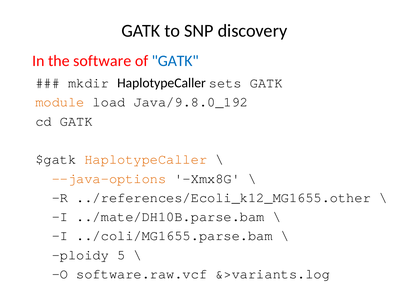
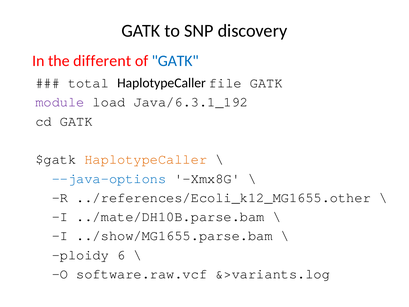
software: software -> different
mkdir: mkdir -> total
sets: sets -> file
module colour: orange -> purple
Java/9.8.0_192: Java/9.8.0_192 -> Java/6.3.1_192
--java-options colour: orange -> blue
../coli/MG1655.parse.bam: ../coli/MG1655.parse.bam -> ../show/MG1655.parse.bam
5: 5 -> 6
